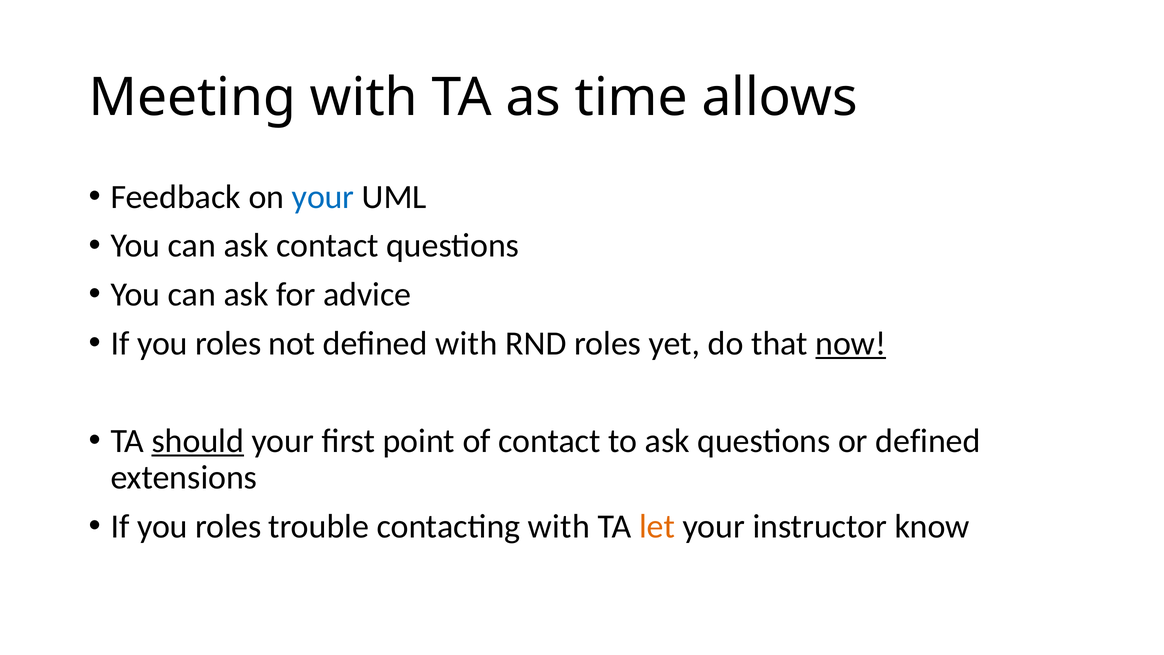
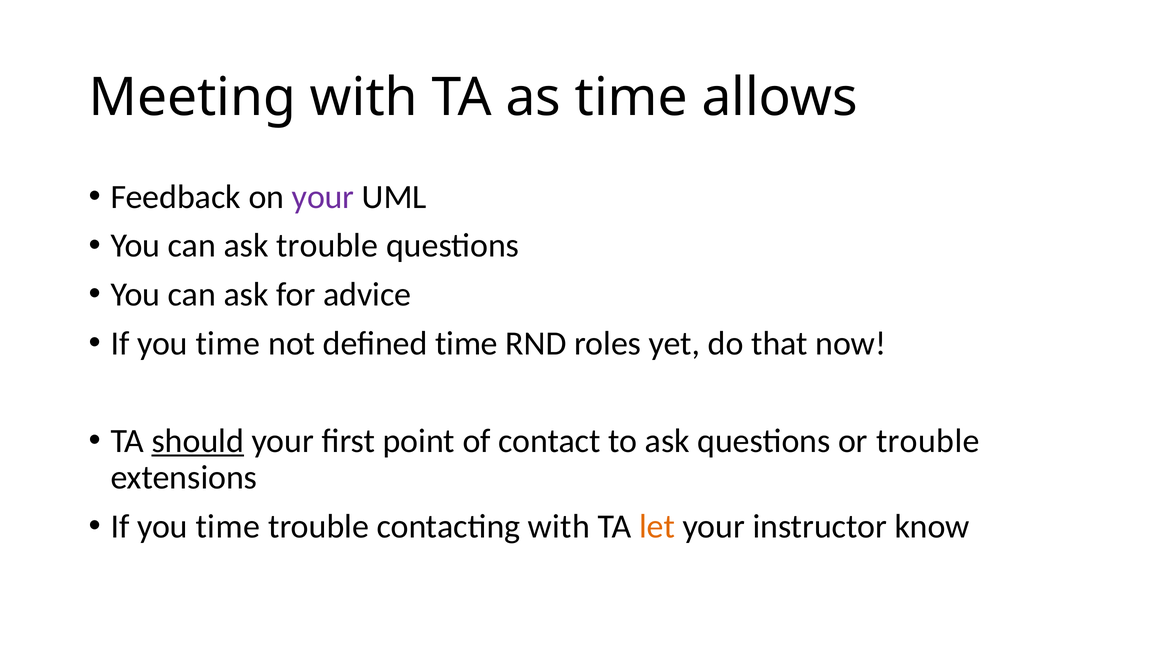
your at (323, 197) colour: blue -> purple
ask contact: contact -> trouble
roles at (228, 343): roles -> time
defined with: with -> time
now underline: present -> none
or defined: defined -> trouble
roles at (228, 526): roles -> time
